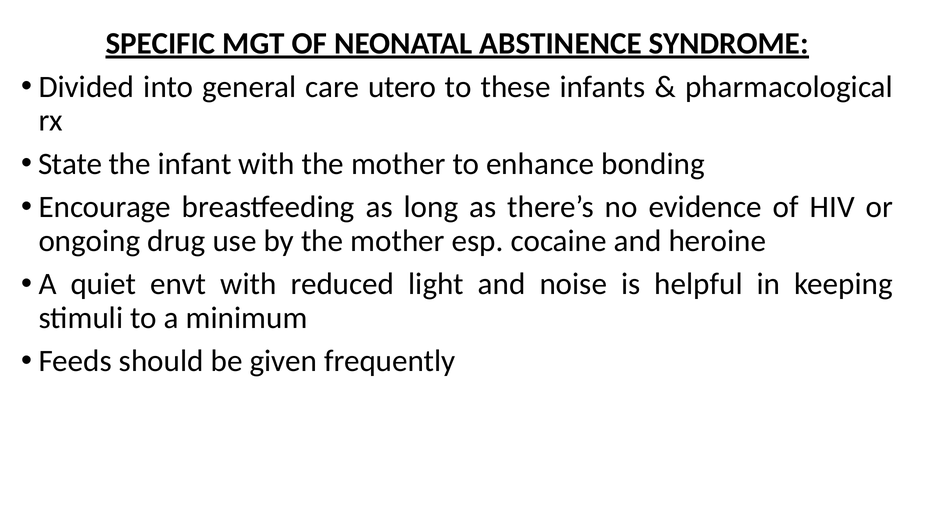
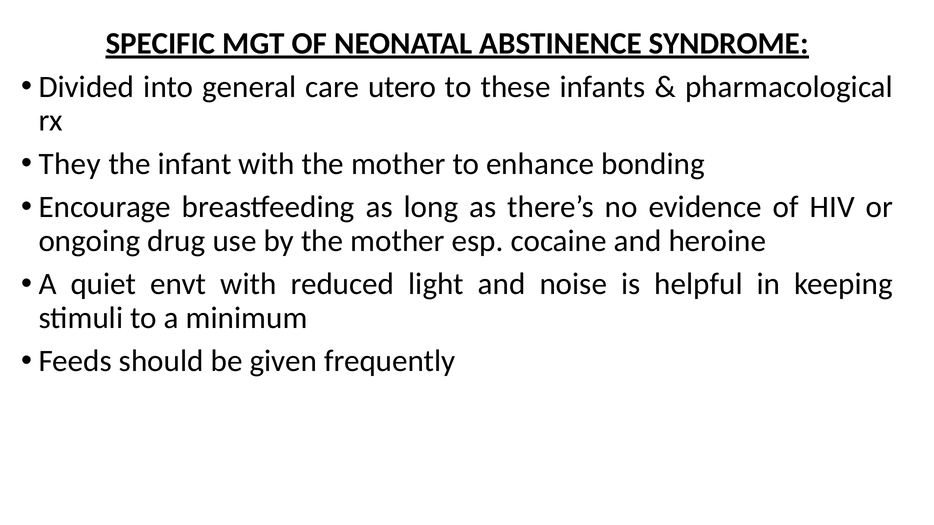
State: State -> They
